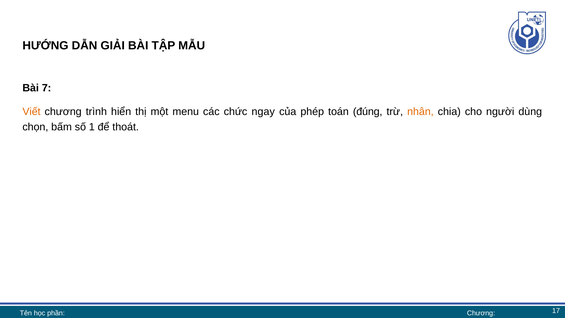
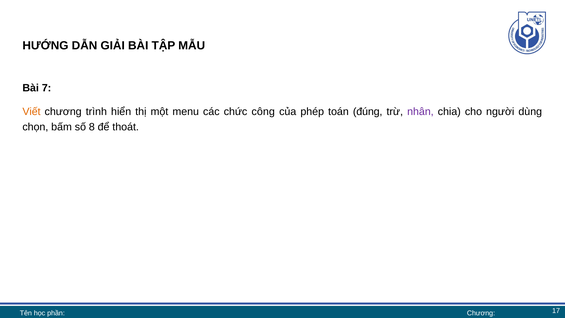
ngay: ngay -> công
nhân colour: orange -> purple
1: 1 -> 8
